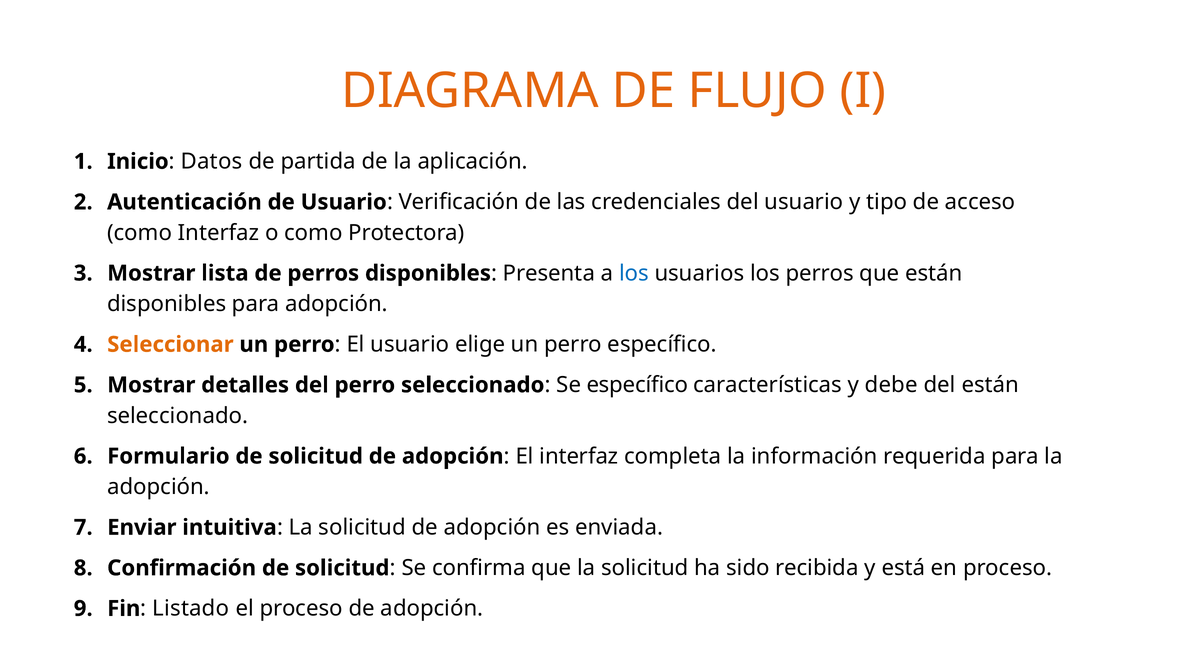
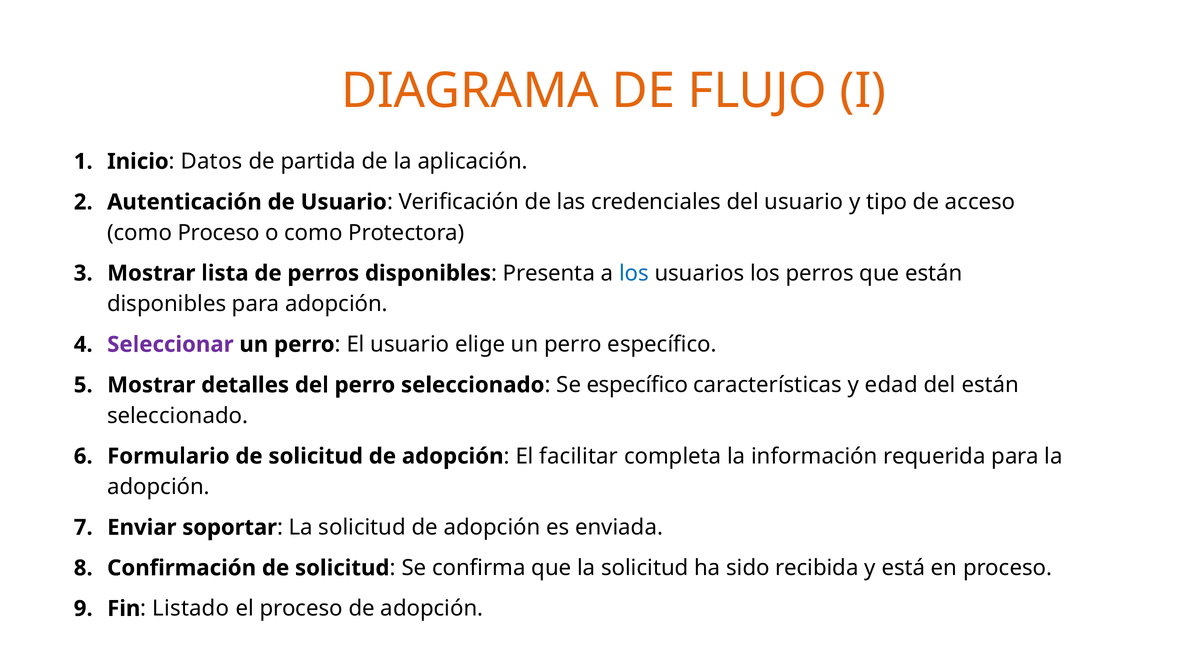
como Interfaz: Interfaz -> Proceso
Seleccionar colour: orange -> purple
debe: debe -> edad
El interfaz: interfaz -> facilitar
intuitiva: intuitiva -> soportar
